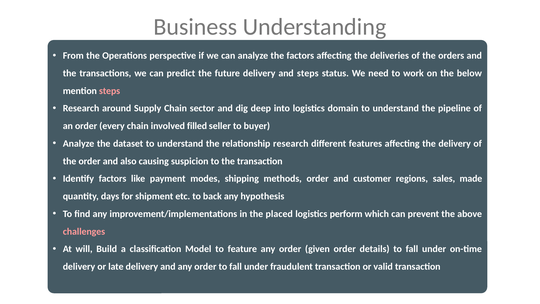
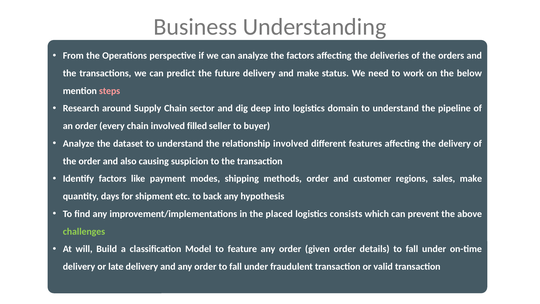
and steps: steps -> make
relationship research: research -> involved
sales made: made -> make
perform: perform -> consists
challenges colour: pink -> light green
